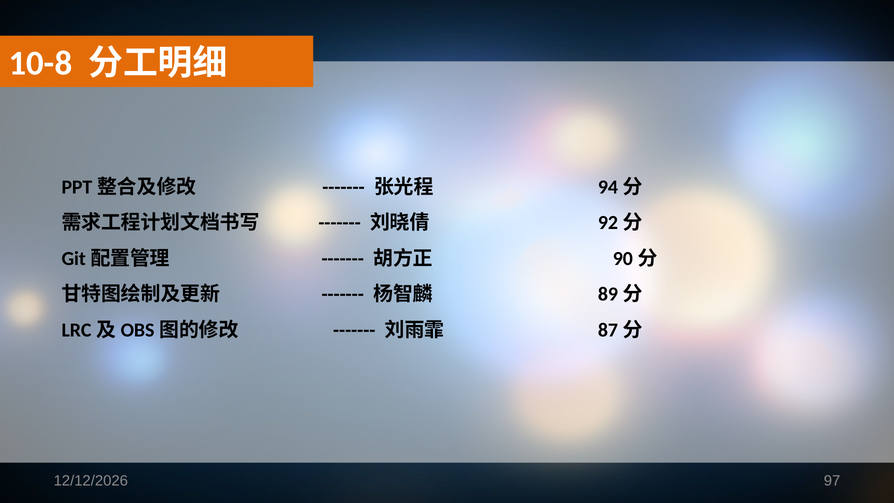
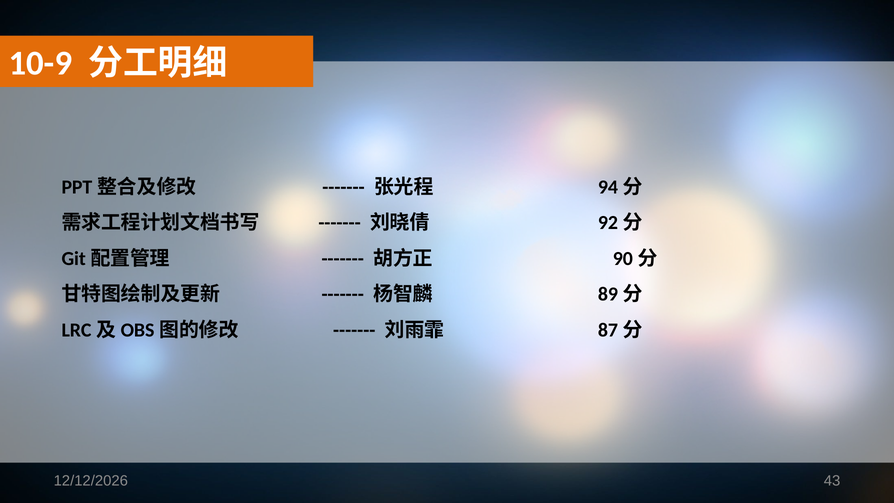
10-8: 10-8 -> 10-9
97: 97 -> 43
